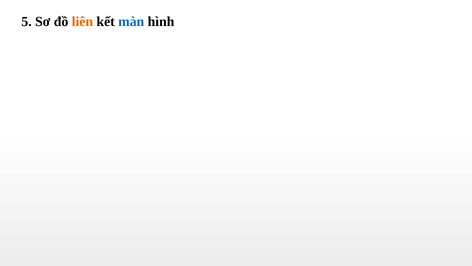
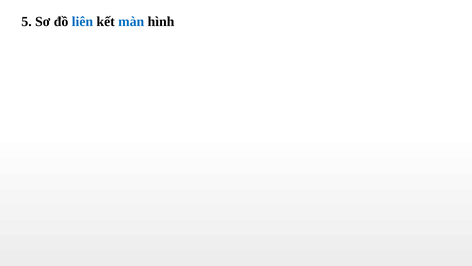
liên colour: orange -> blue
